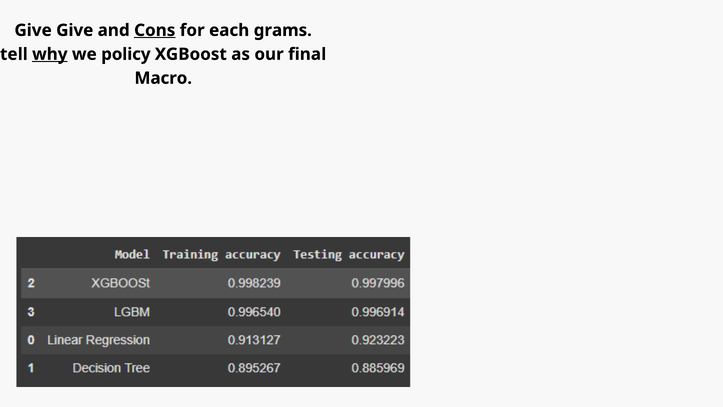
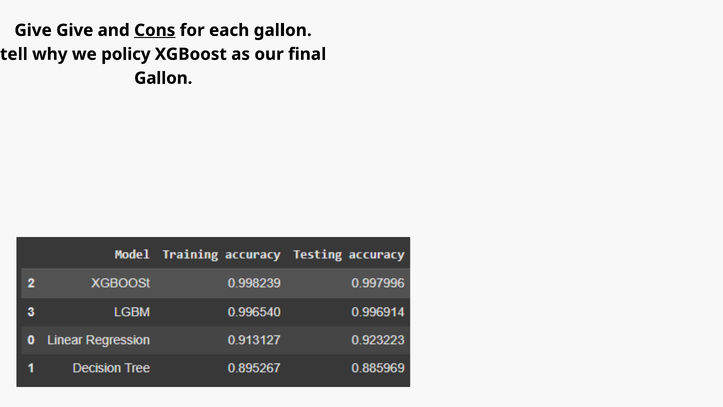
each grams: grams -> gallon
why underline: present -> none
Macro at (163, 78): Macro -> Gallon
